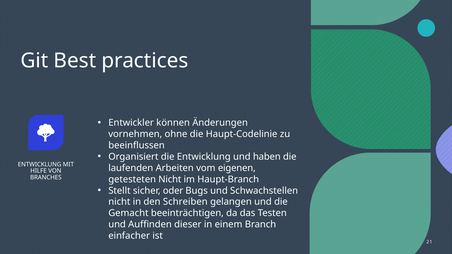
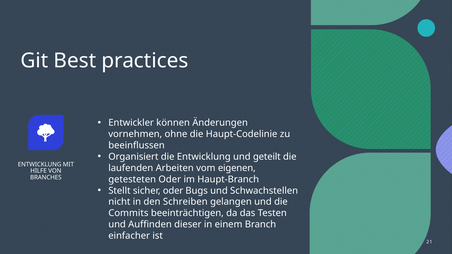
haben: haben -> geteilt
getesteten Nicht: Nicht -> Oder
Gemacht: Gemacht -> Commits
